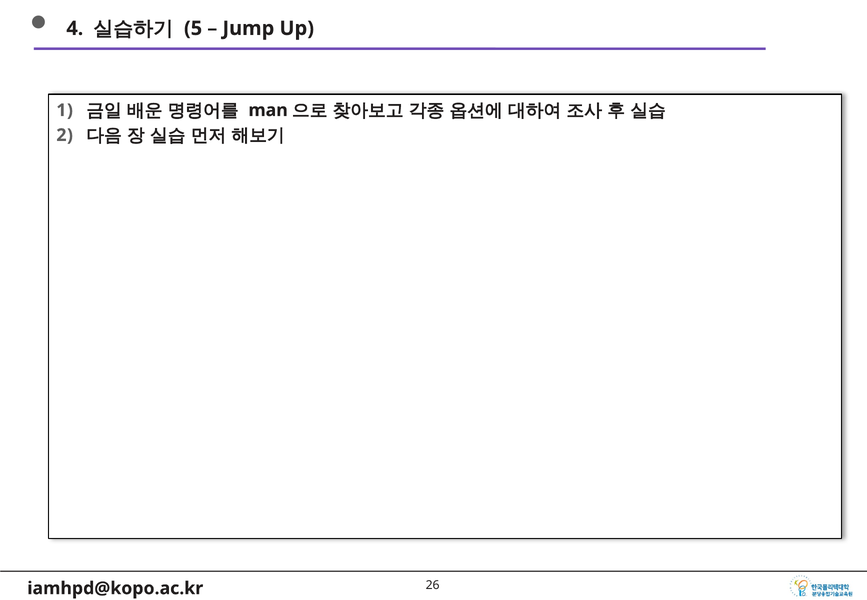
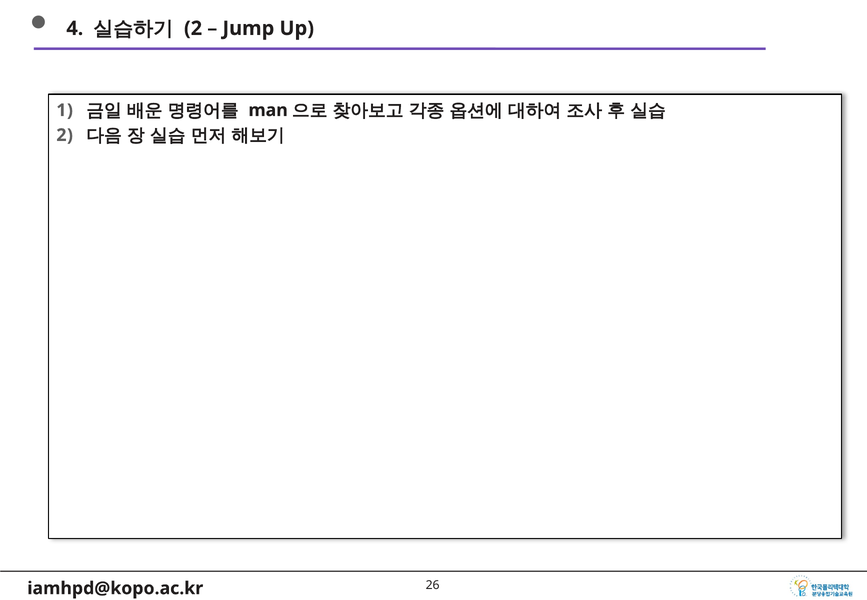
5 at (193, 28): 5 -> 2
